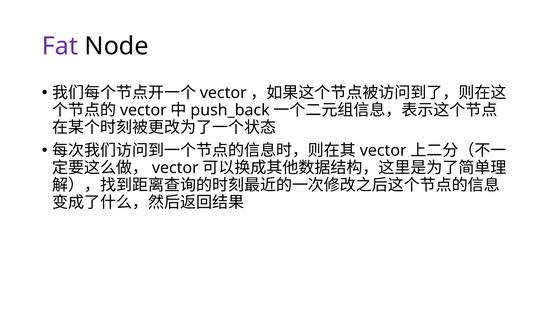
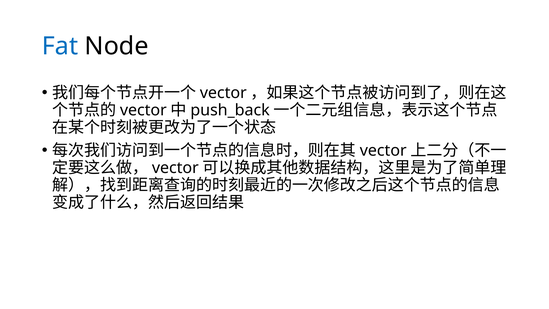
Fat colour: purple -> blue
